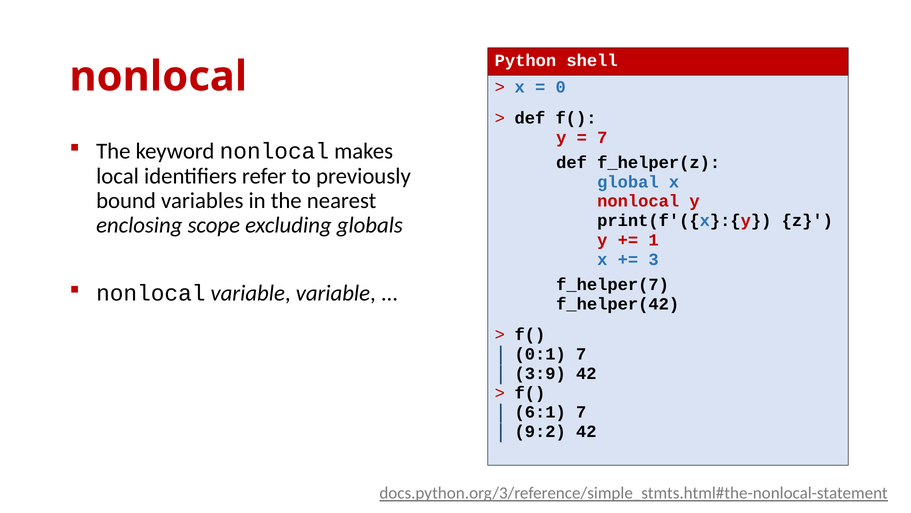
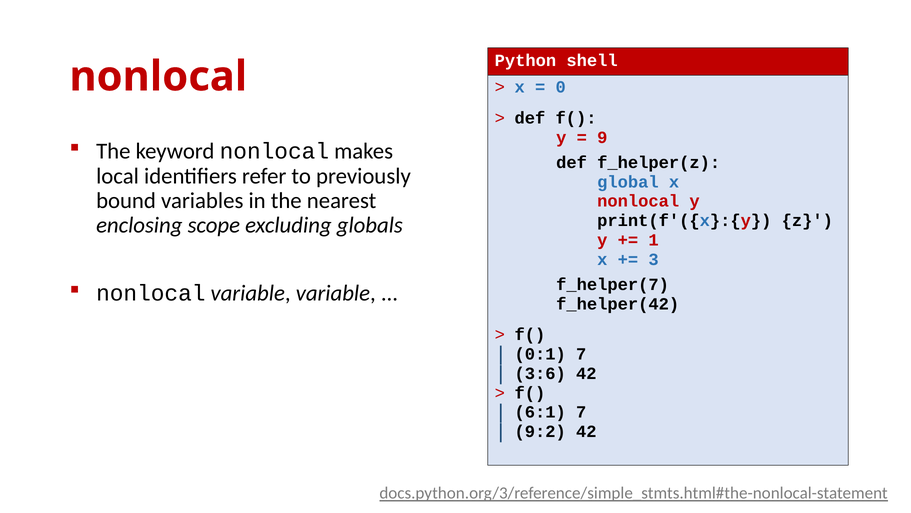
7 at (602, 137): 7 -> 9
3:9: 3:9 -> 3:6
